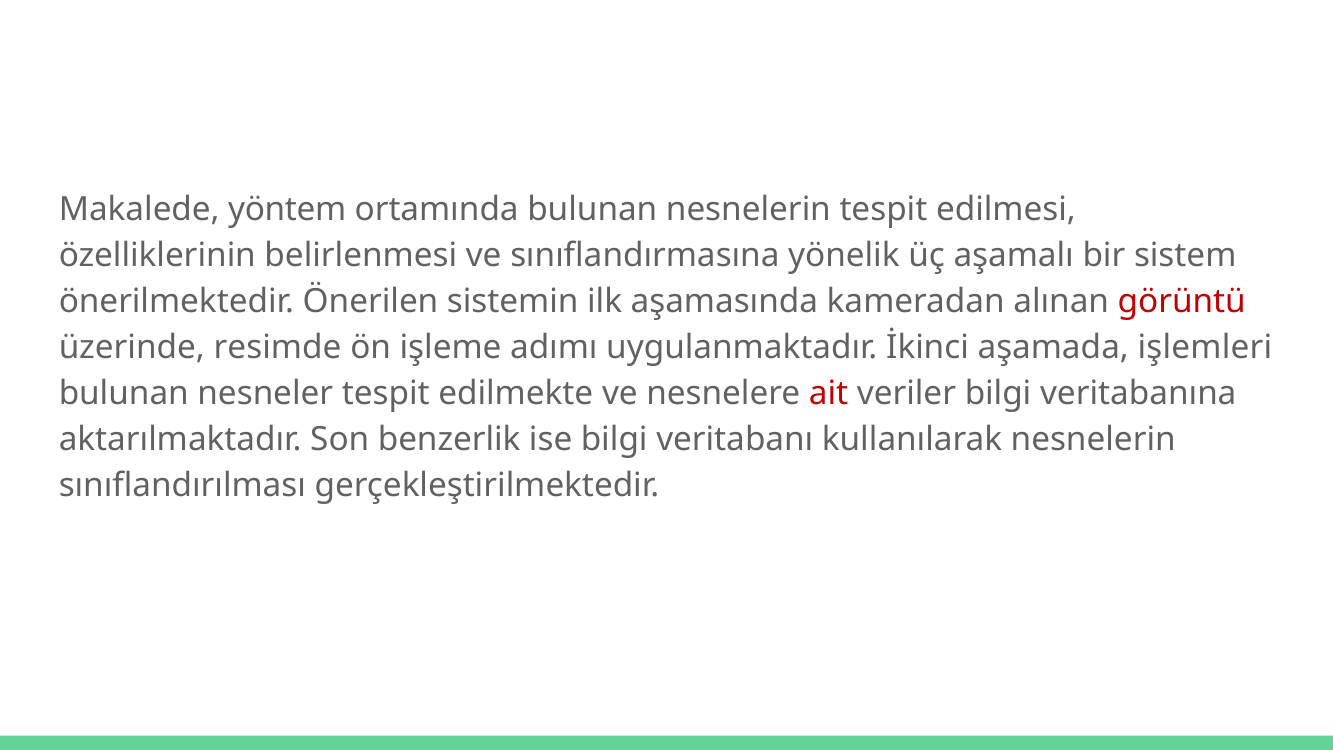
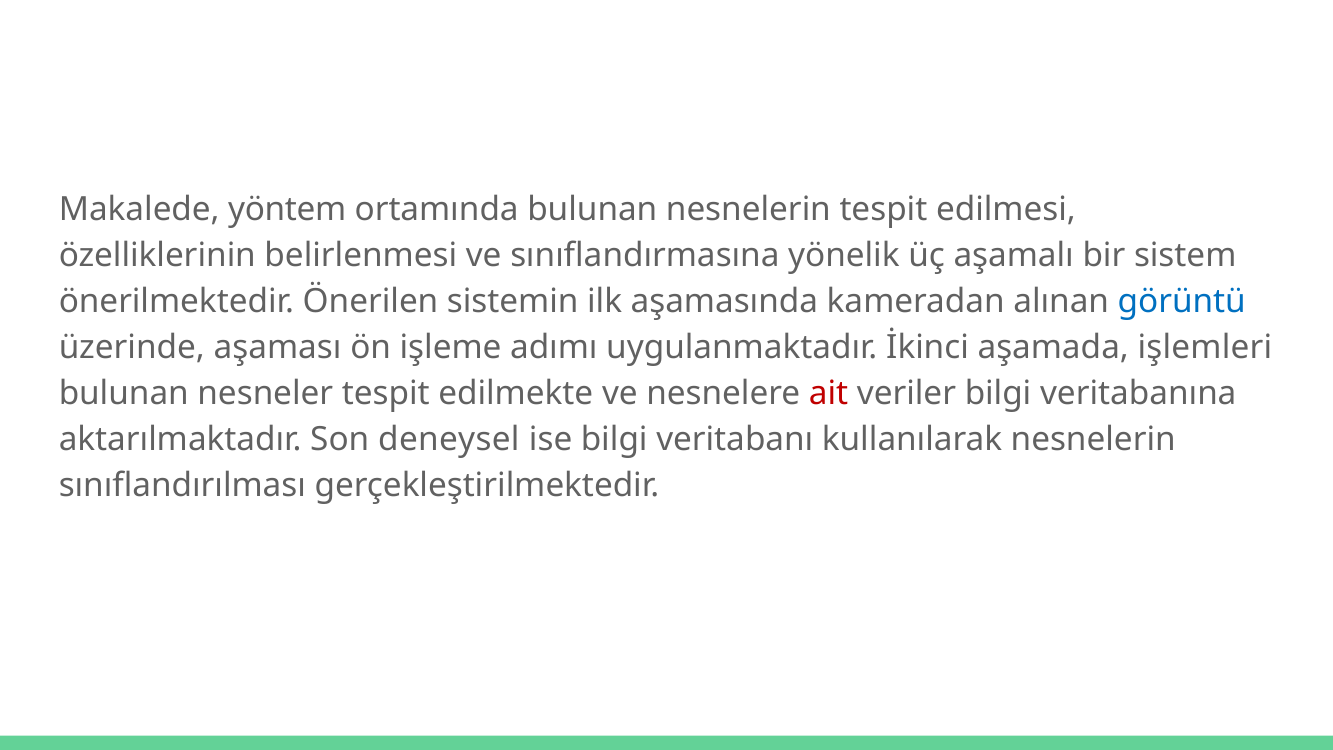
görüntü colour: red -> blue
resimde: resimde -> aşaması
benzerlik: benzerlik -> deneysel
